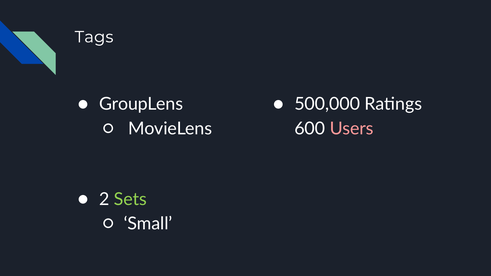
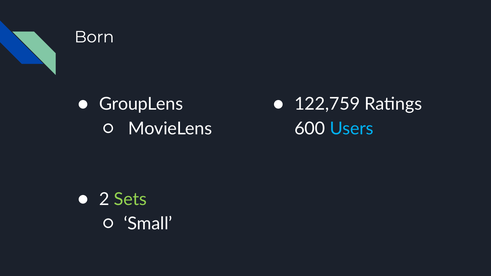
Tags: Tags -> Born
500,000: 500,000 -> 122,759
Users colour: pink -> light blue
